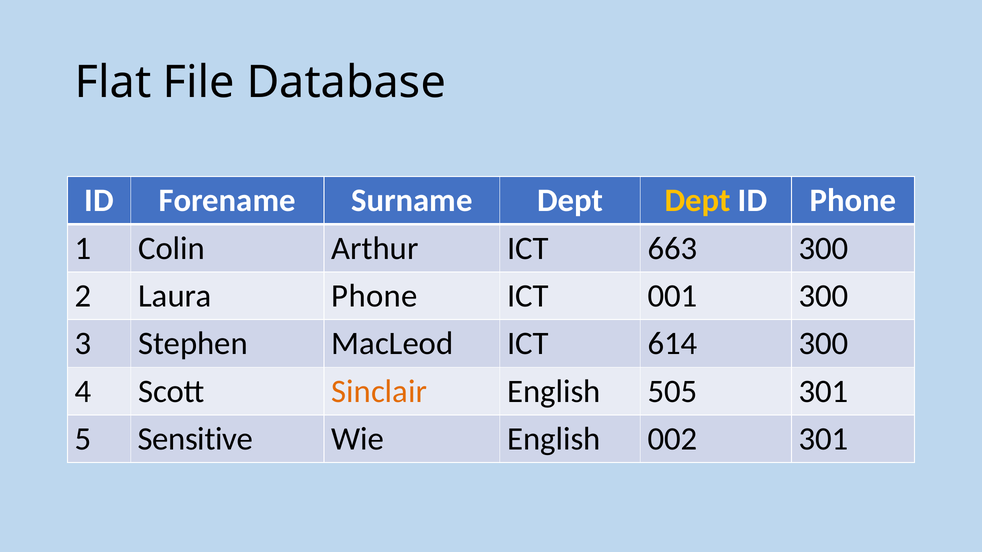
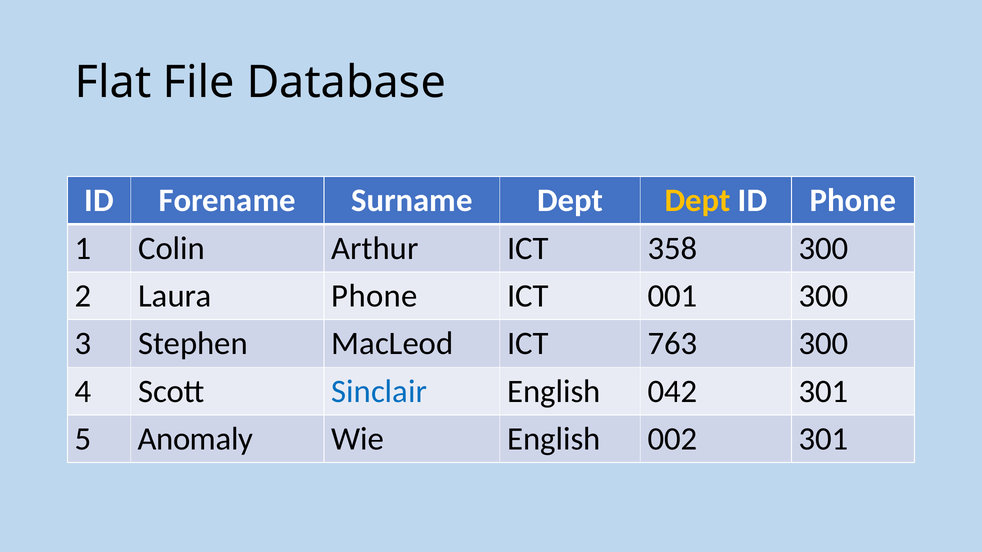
663: 663 -> 358
614: 614 -> 763
Sinclair colour: orange -> blue
505: 505 -> 042
Sensitive: Sensitive -> Anomaly
